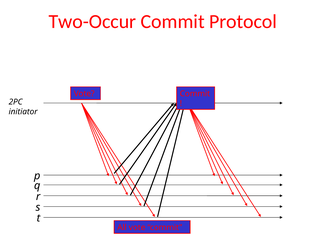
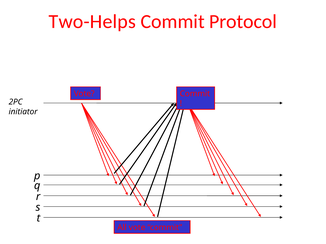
Two-Occur: Two-Occur -> Two-Helps
